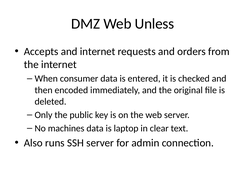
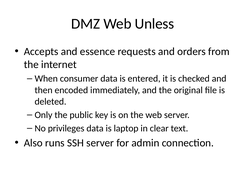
and internet: internet -> essence
machines: machines -> privileges
